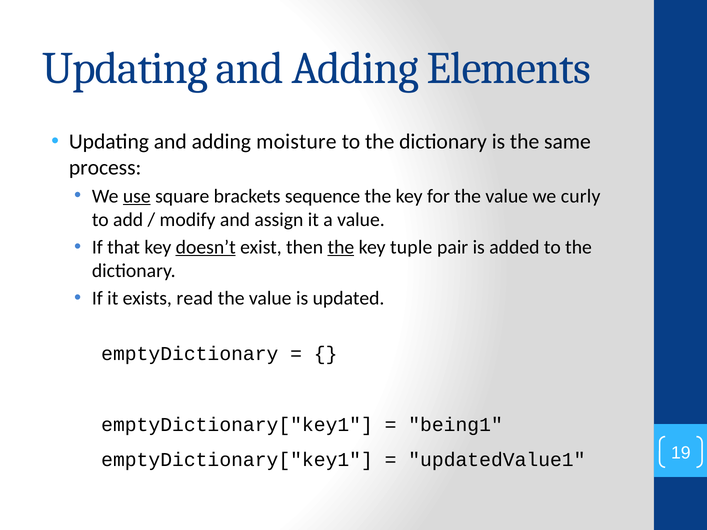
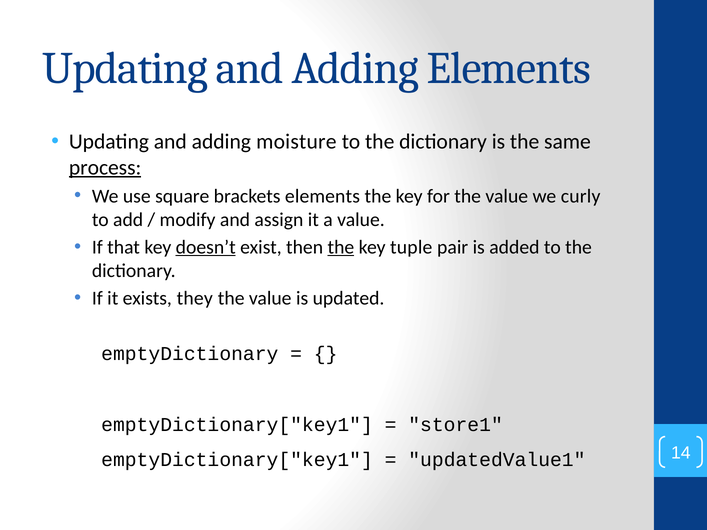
process underline: none -> present
use underline: present -> none
brackets sequence: sequence -> elements
read: read -> they
being1: being1 -> store1
19: 19 -> 14
